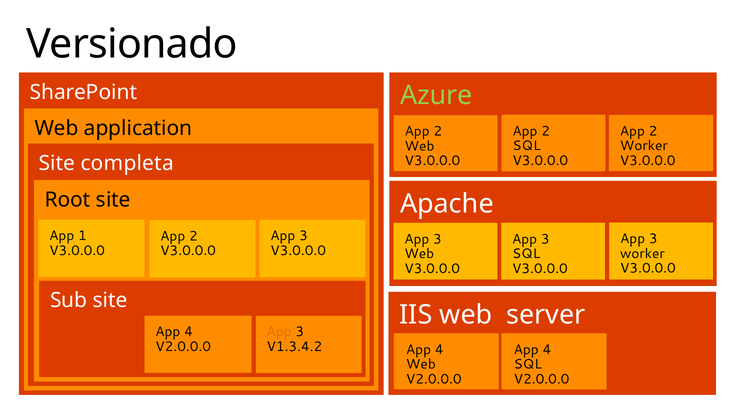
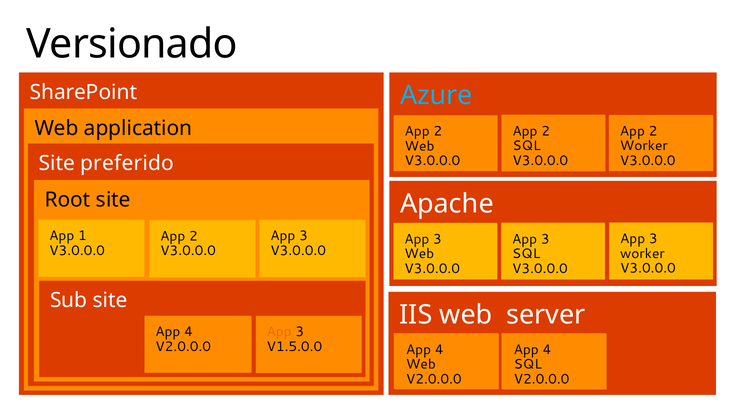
Azure colour: light green -> light blue
completa: completa -> preferido
V1.3.4.2: V1.3.4.2 -> V1.5.0.0
